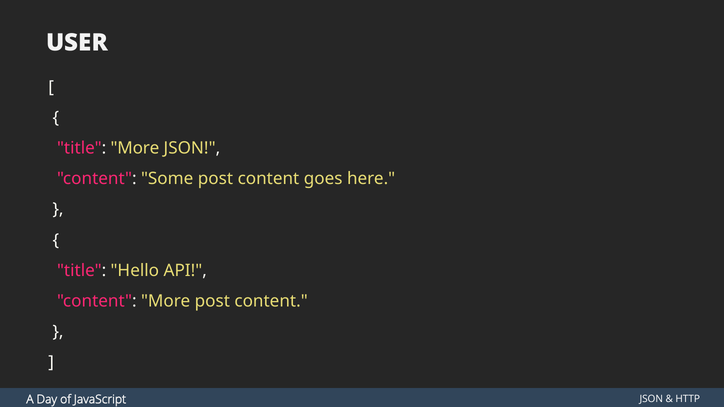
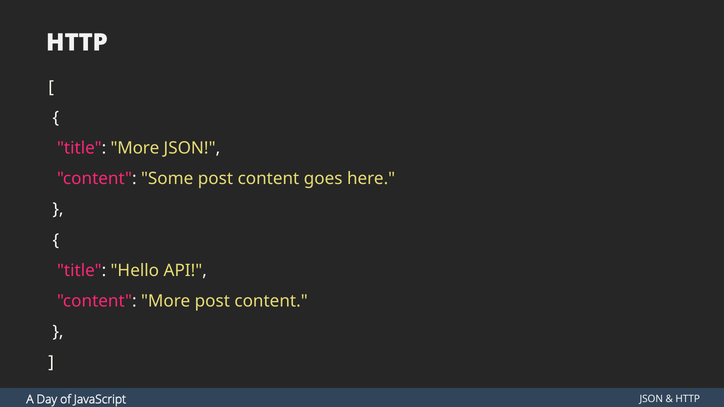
USER at (77, 43): USER -> HTTP
